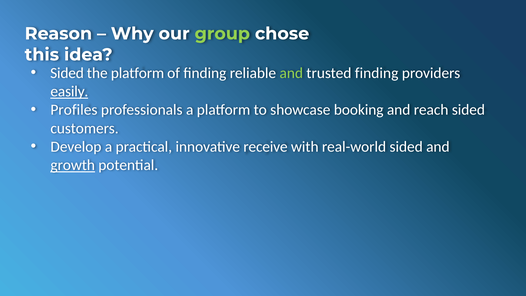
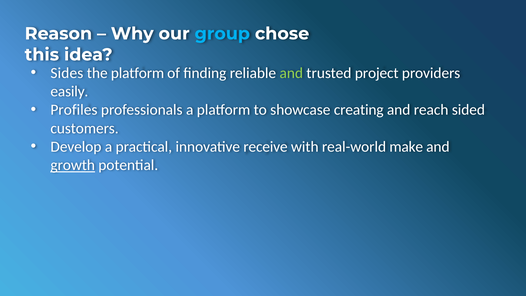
group colour: light green -> light blue
Sided at (67, 73): Sided -> Sides
trusted finding: finding -> project
easily underline: present -> none
booking: booking -> creating
real-world sided: sided -> make
